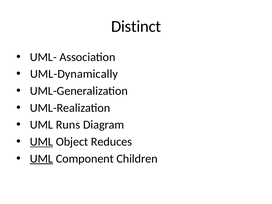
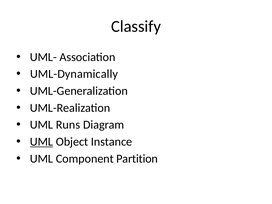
Distinct: Distinct -> Classify
Reduces: Reduces -> Instance
UML at (41, 159) underline: present -> none
Children: Children -> Partition
